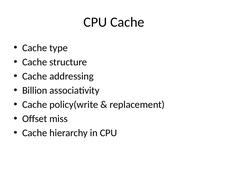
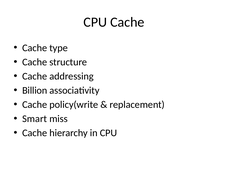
Offset: Offset -> Smart
